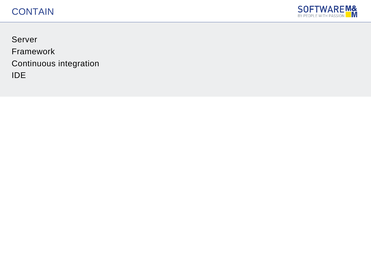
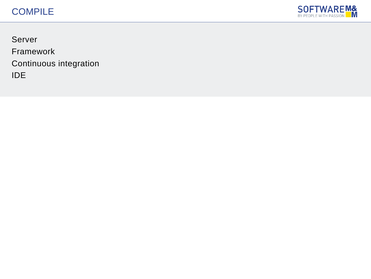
CONTAIN: CONTAIN -> COMPILE
